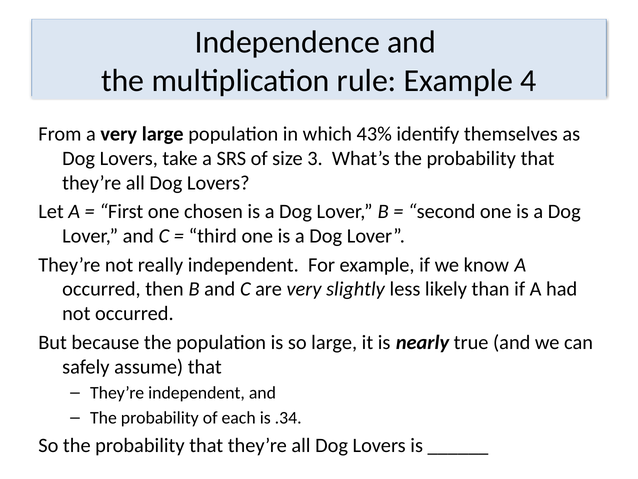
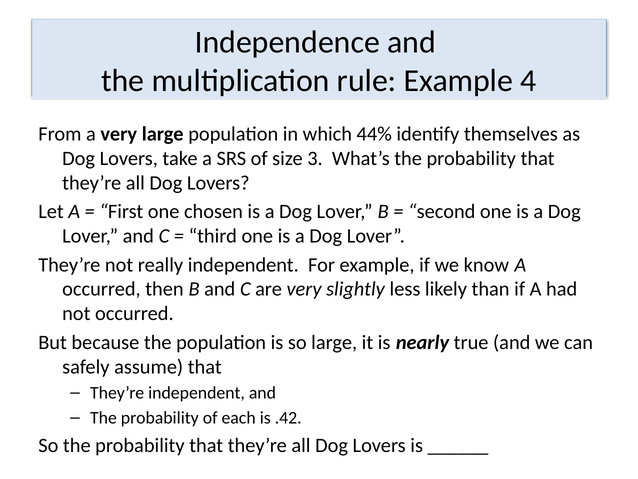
43%: 43% -> 44%
.34: .34 -> .42
